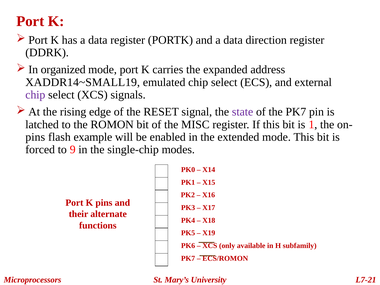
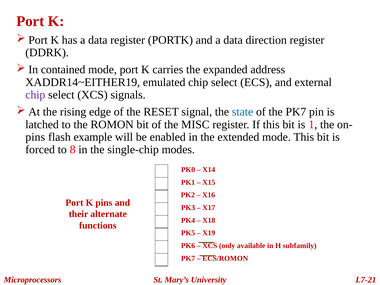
organized: organized -> contained
XADDR14~SMALL19: XADDR14~SMALL19 -> XADDR14~EITHER19
state colour: purple -> blue
9: 9 -> 8
